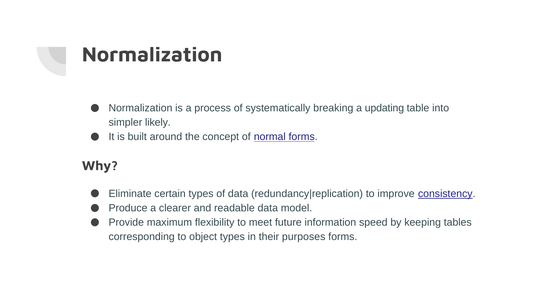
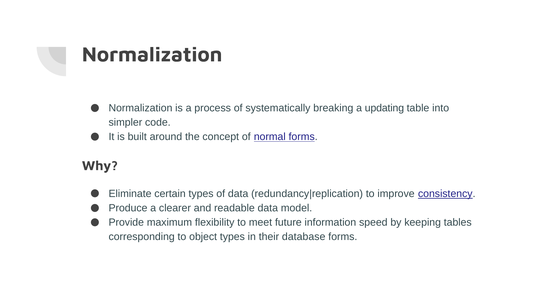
likely: likely -> code
purposes: purposes -> database
